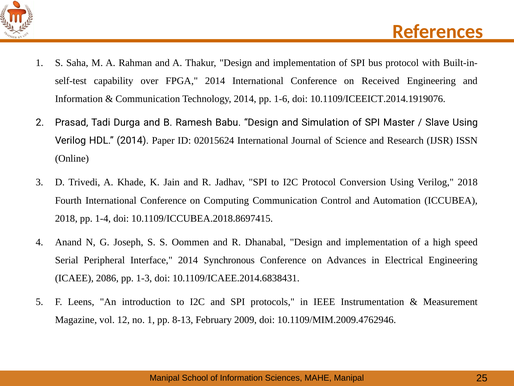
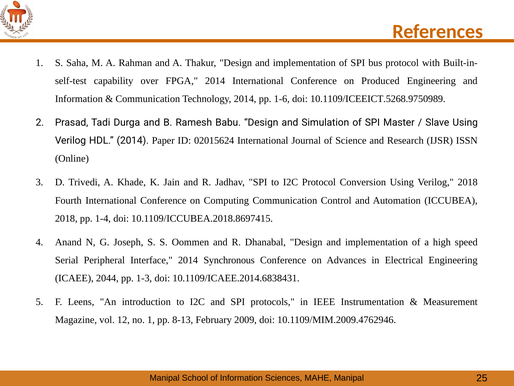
Received: Received -> Produced
10.1109/ICEEICT.2014.1919076: 10.1109/ICEEICT.2014.1919076 -> 10.1109/ICEEICT.5268.9750989
2086: 2086 -> 2044
